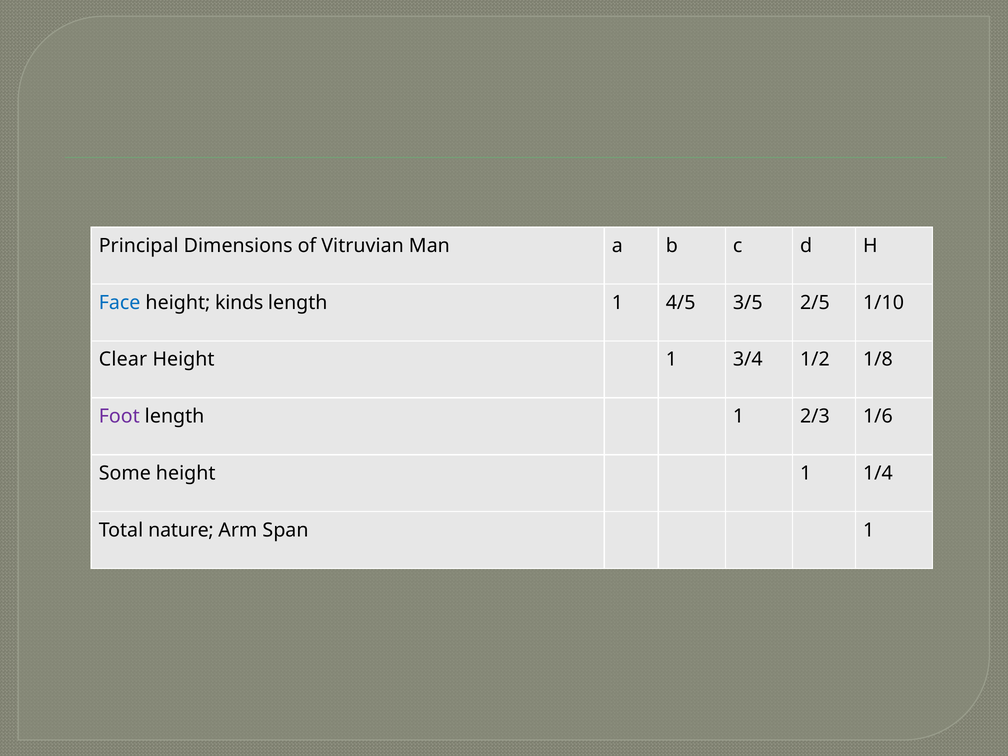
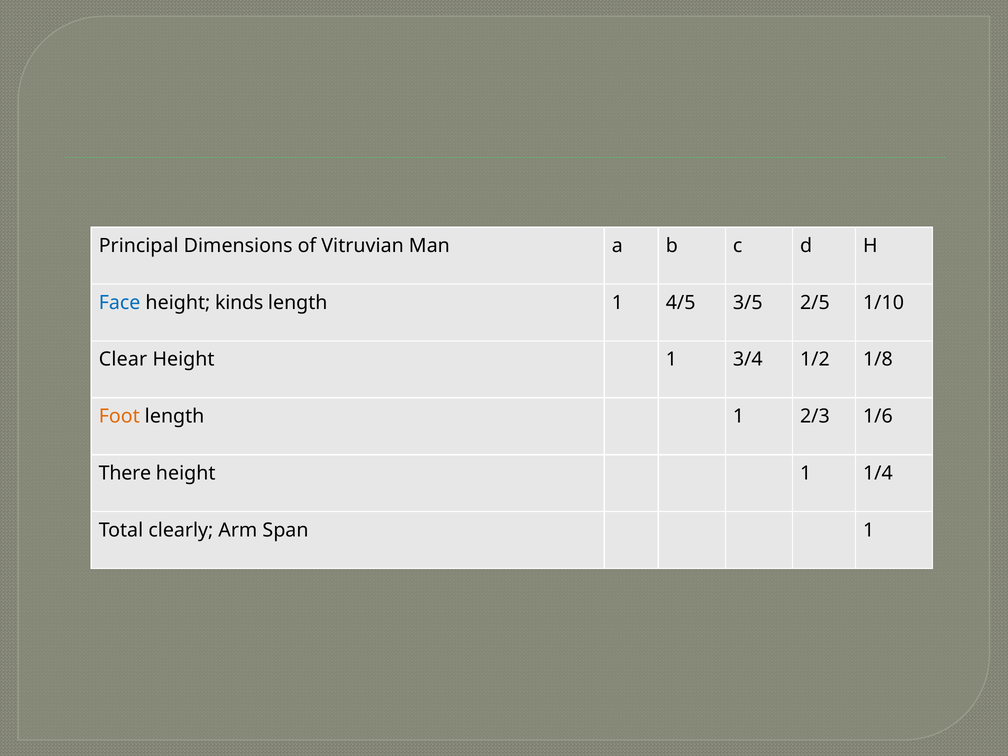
Foot colour: purple -> orange
Some: Some -> There
nature: nature -> clearly
